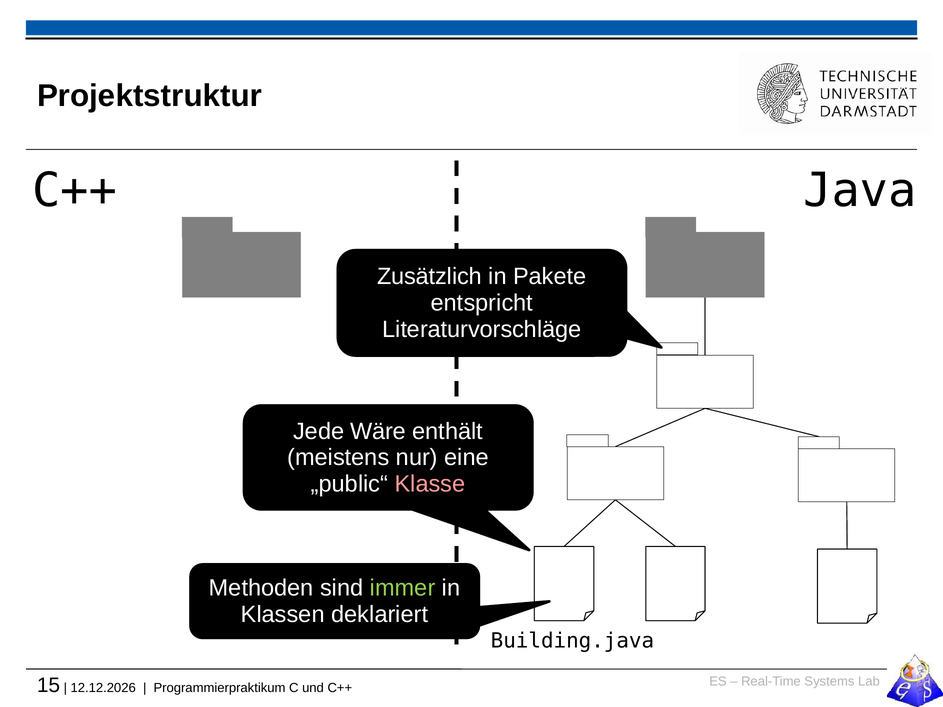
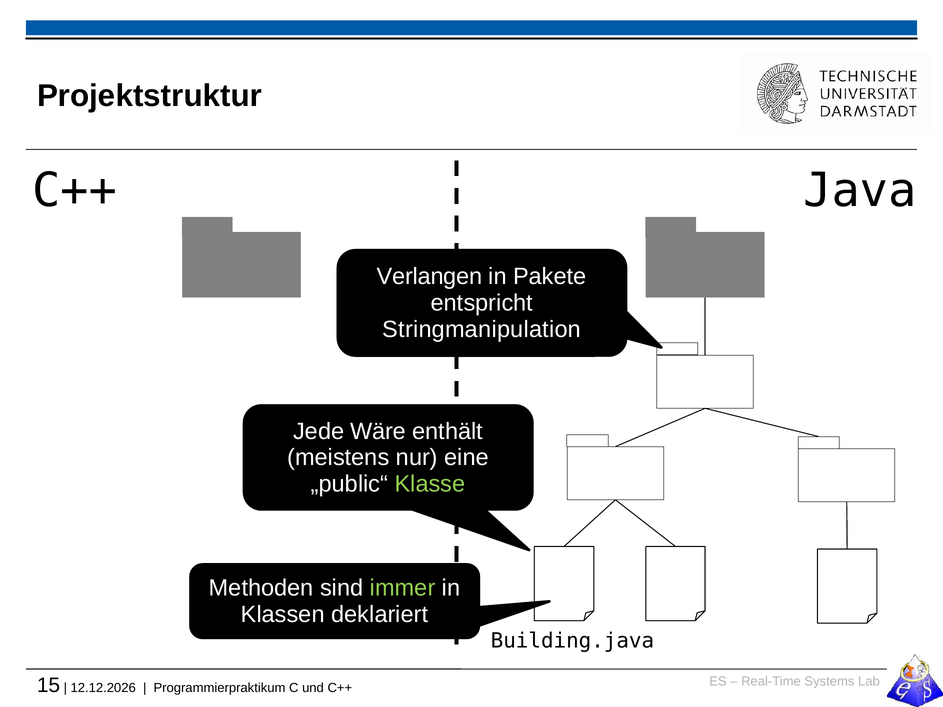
Zusätzlich: Zusätzlich -> Verlangen
Literaturvorschläge: Literaturvorschläge -> Stringmanipulation
Klasse colour: pink -> light green
